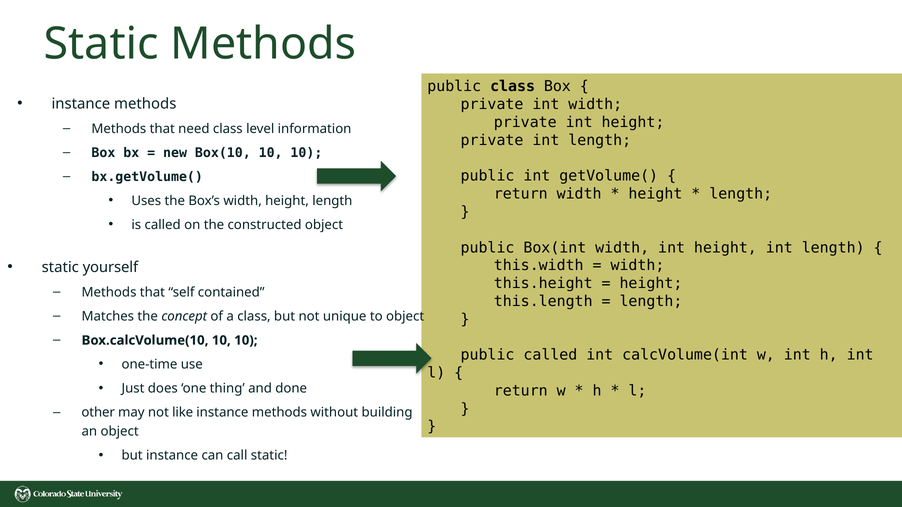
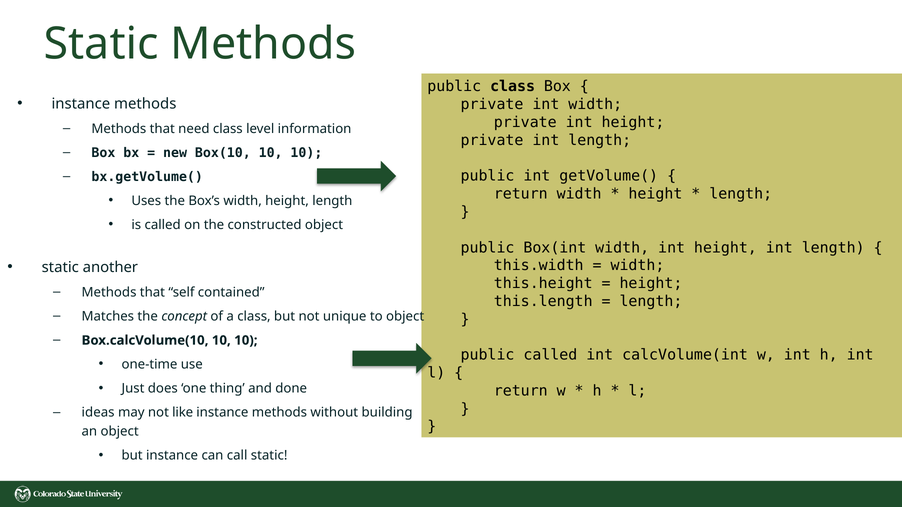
yourself: yourself -> another
other: other -> ideas
